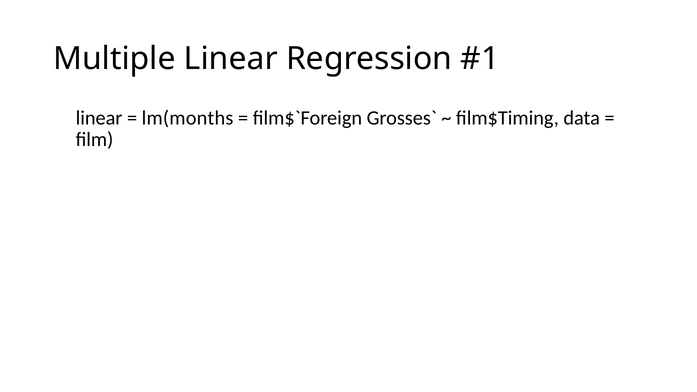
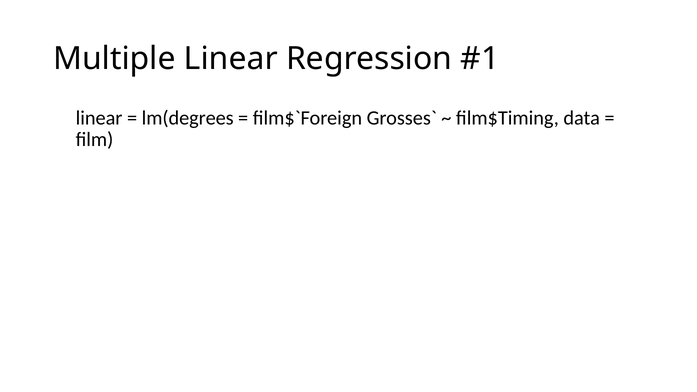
lm(months: lm(months -> lm(degrees
